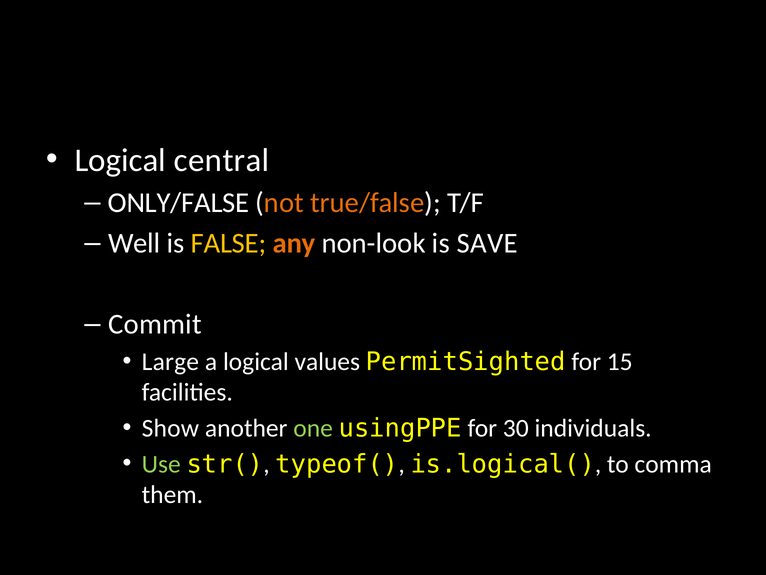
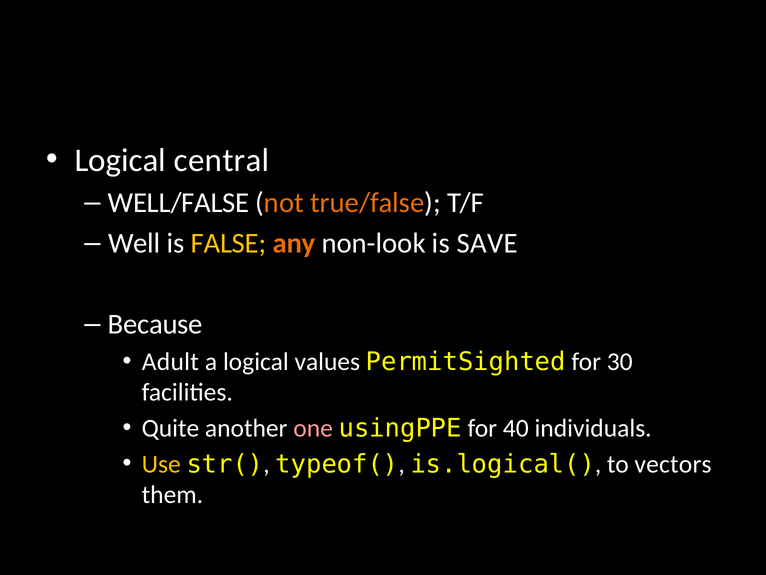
ONLY/FALSE: ONLY/FALSE -> WELL/FALSE
Commit: Commit -> Because
Large: Large -> Adult
15: 15 -> 30
Show: Show -> Quite
one colour: light green -> pink
30: 30 -> 40
Use colour: light green -> yellow
comma: comma -> vectors
